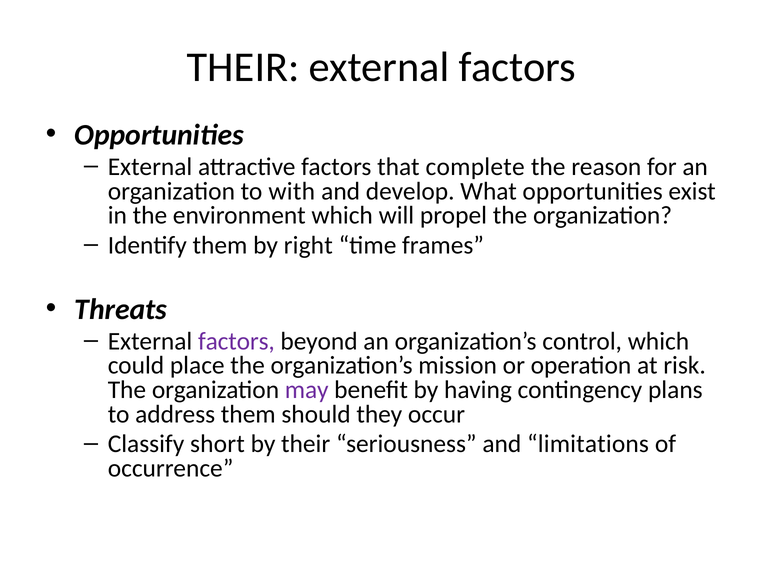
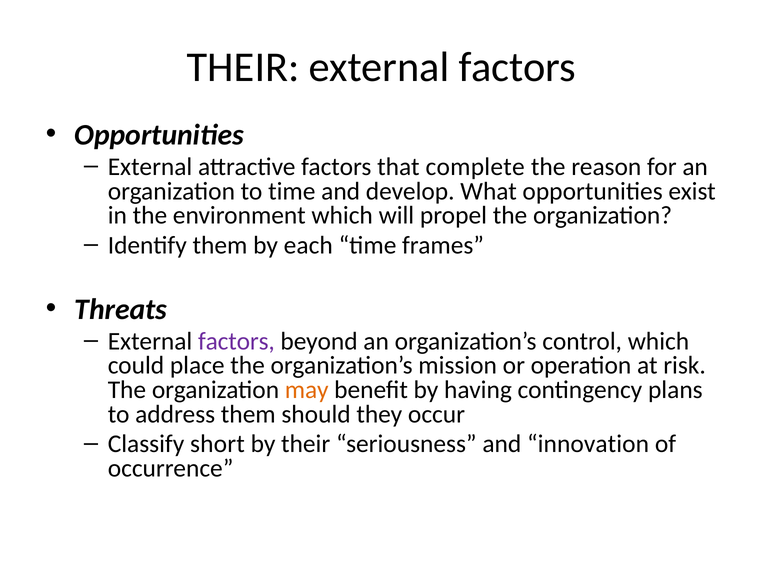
to with: with -> time
right: right -> each
may colour: purple -> orange
limitations: limitations -> innovation
